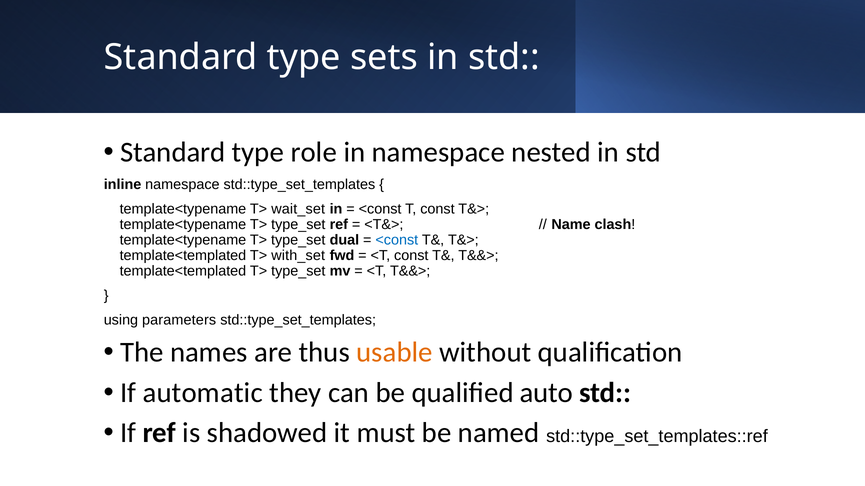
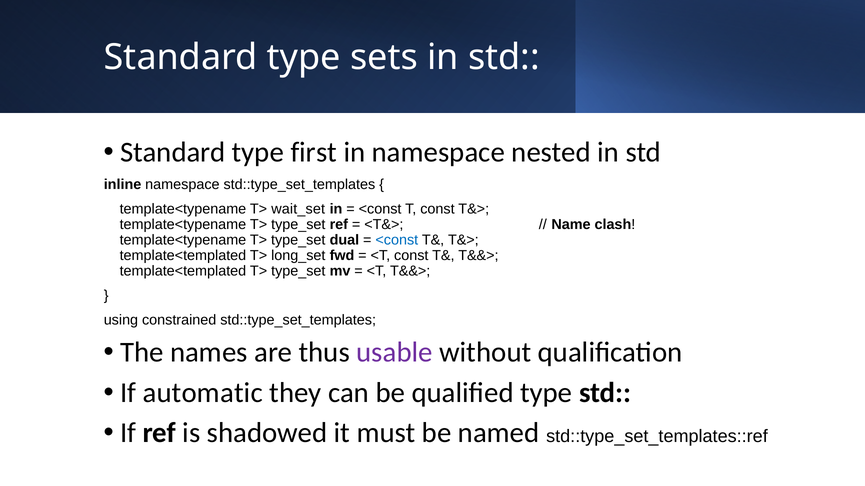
role: role -> first
with_set: with_set -> long_set
parameters: parameters -> constrained
usable colour: orange -> purple
qualified auto: auto -> type
